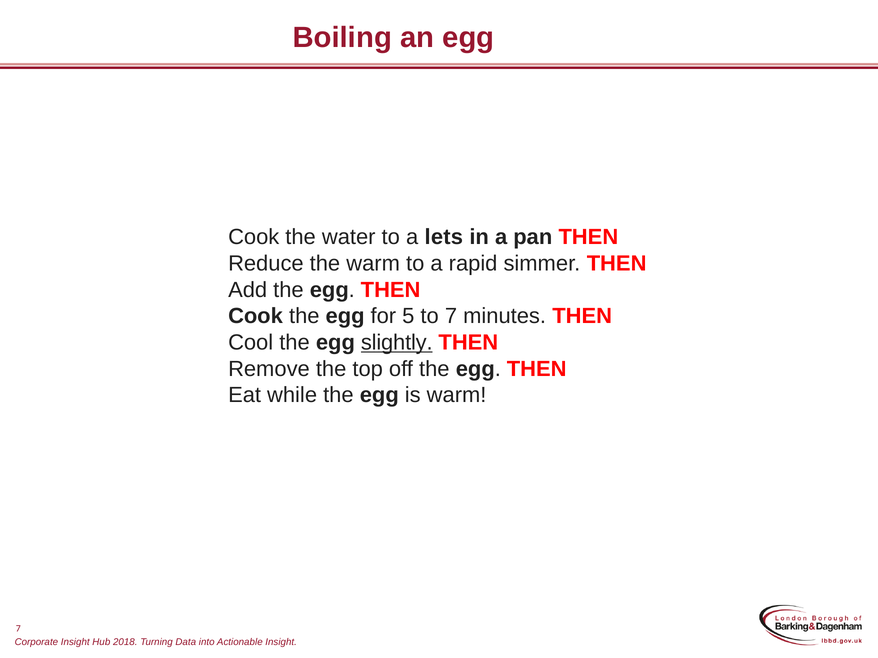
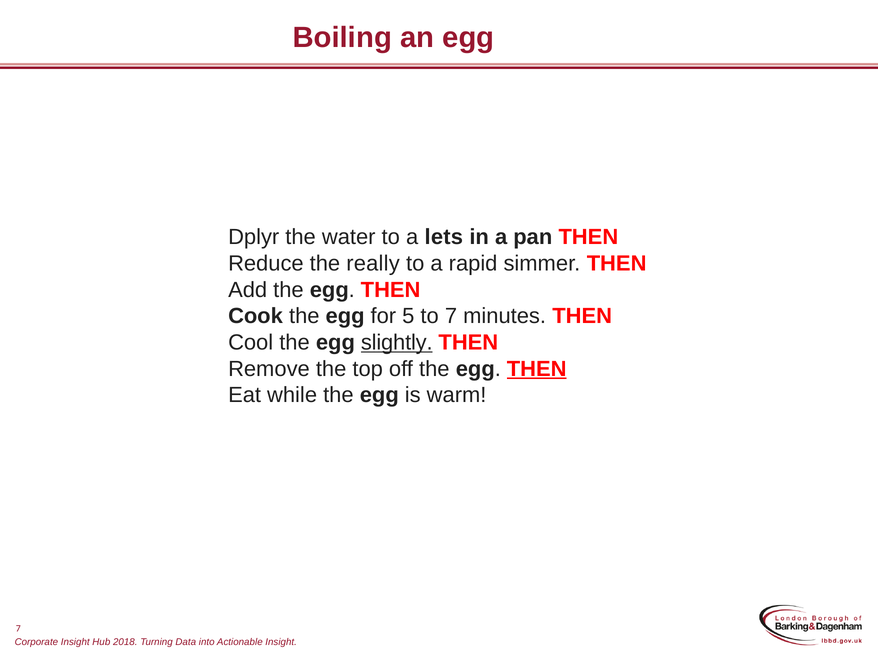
Cook at (254, 237): Cook -> Dplyr
the warm: warm -> really
THEN at (537, 369) underline: none -> present
